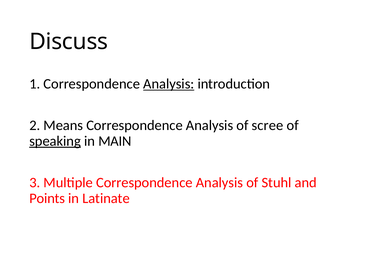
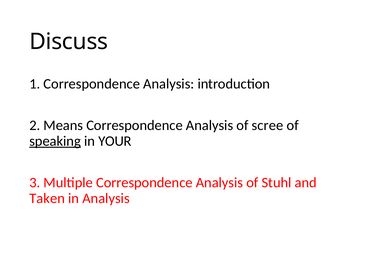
Analysis at (169, 84) underline: present -> none
MAIN: MAIN -> YOUR
Points: Points -> Taken
in Latinate: Latinate -> Analysis
